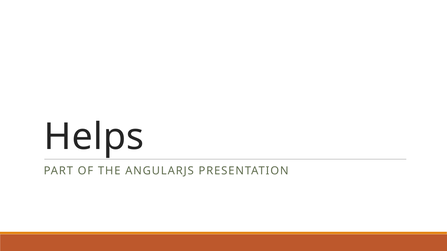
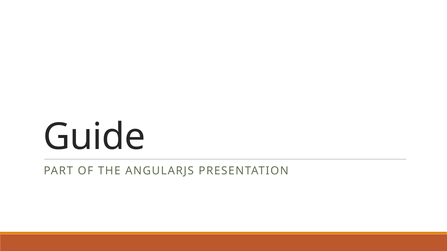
Helps: Helps -> Guide
